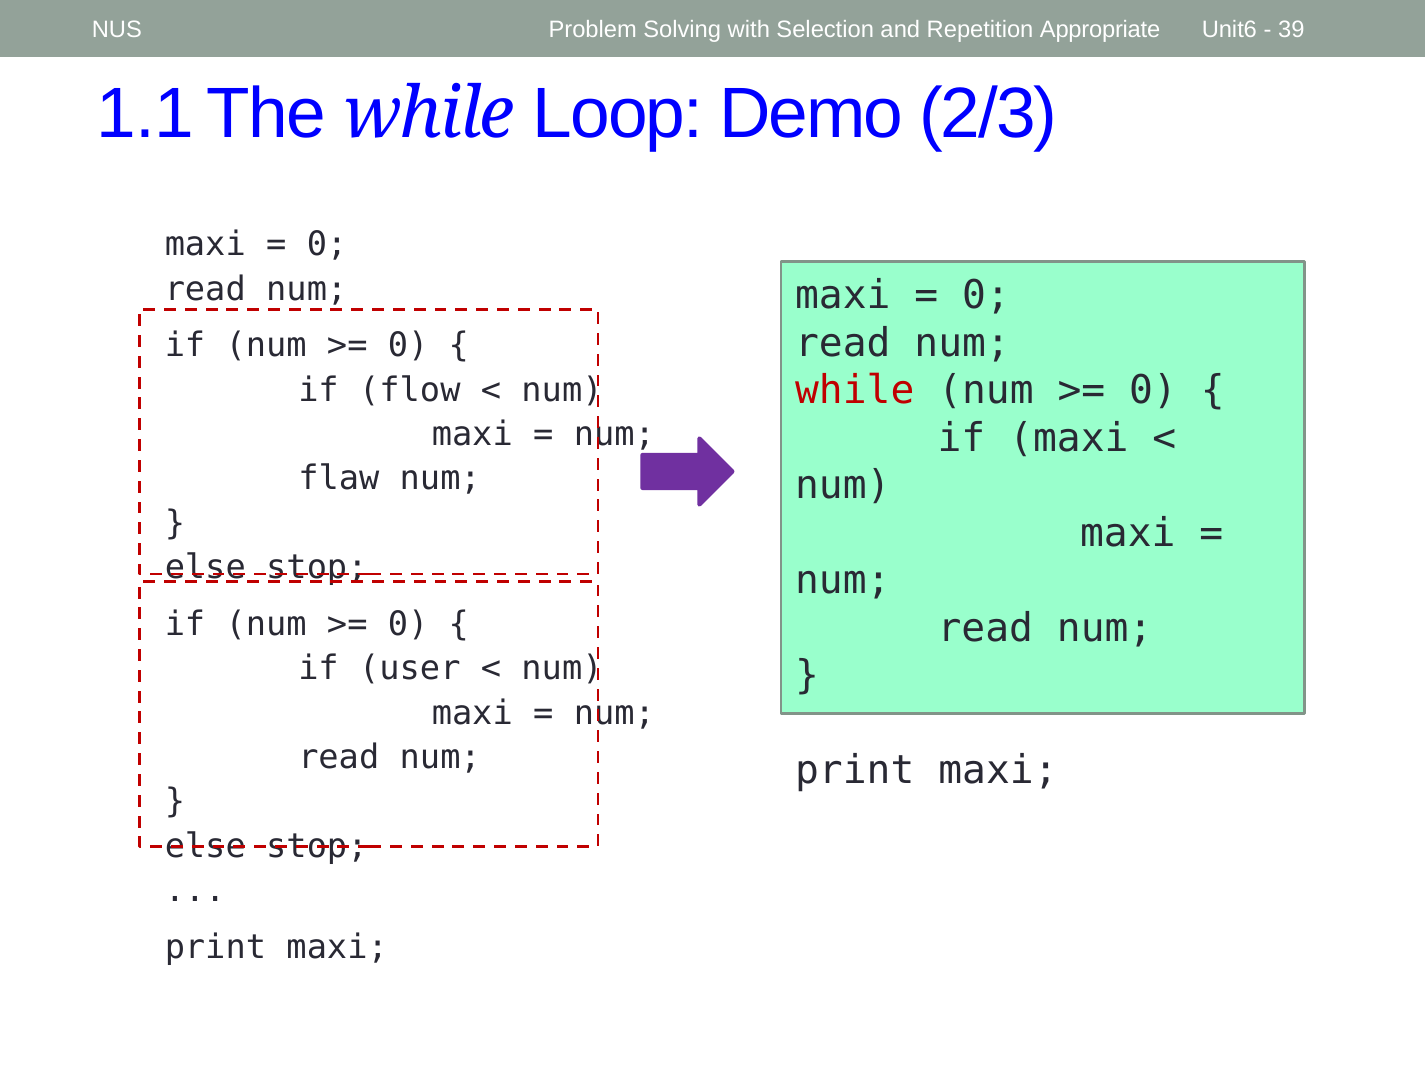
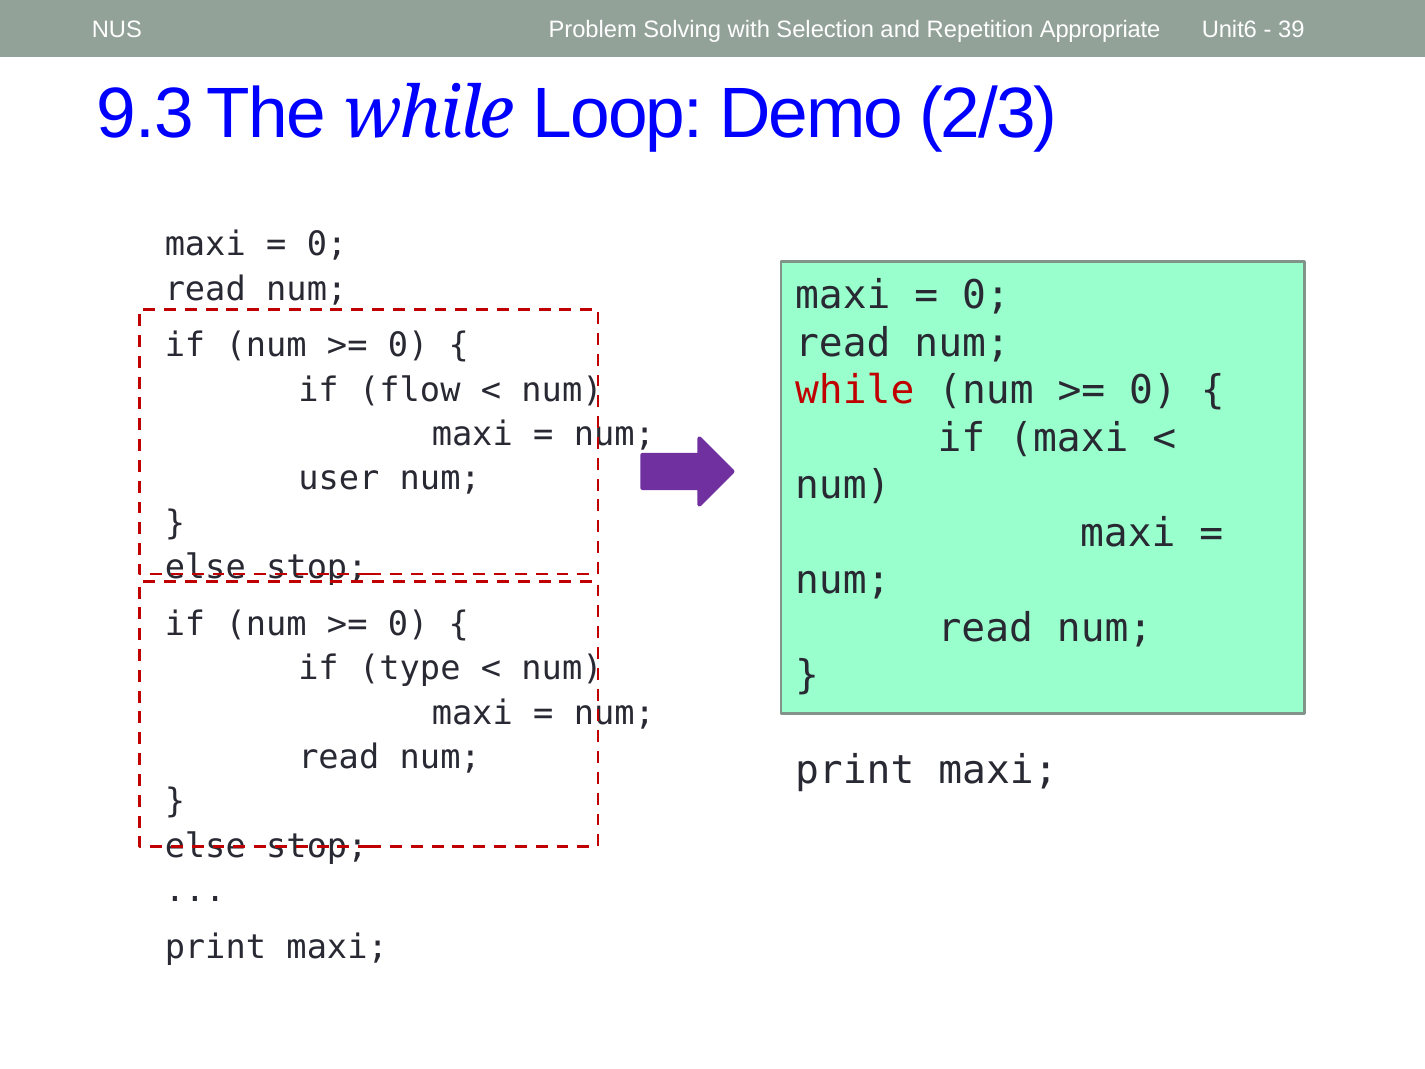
1.1: 1.1 -> 9.3
flaw: flaw -> user
user: user -> type
